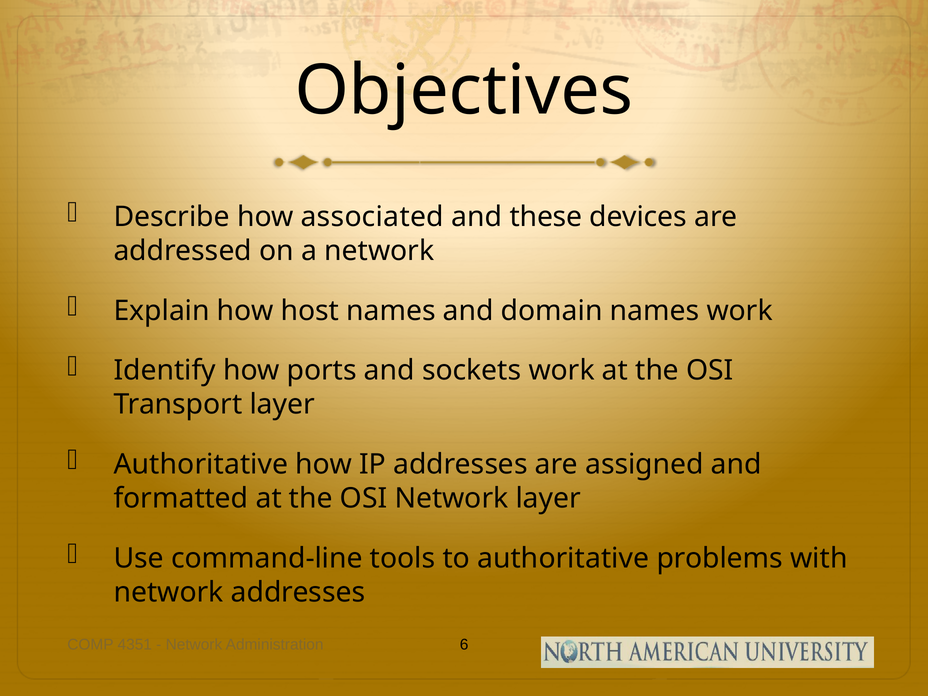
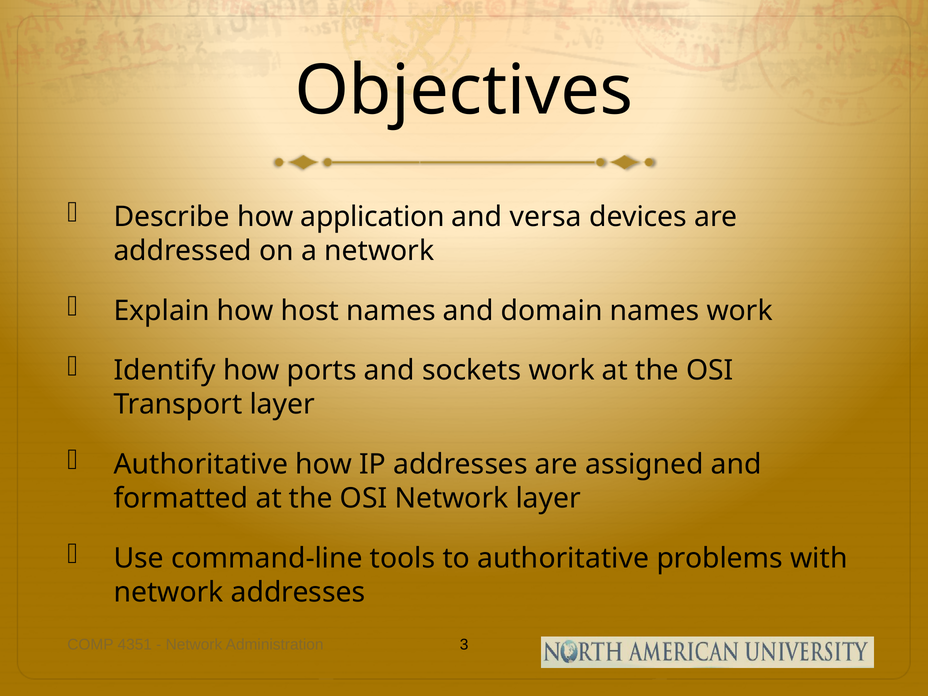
associated: associated -> application
these: these -> versa
6: 6 -> 3
